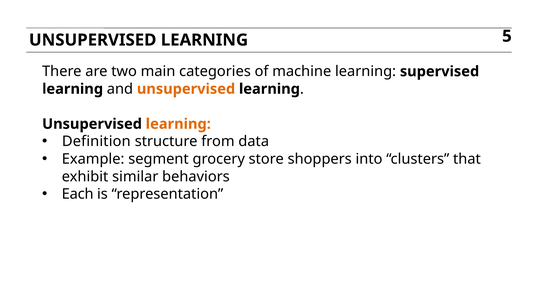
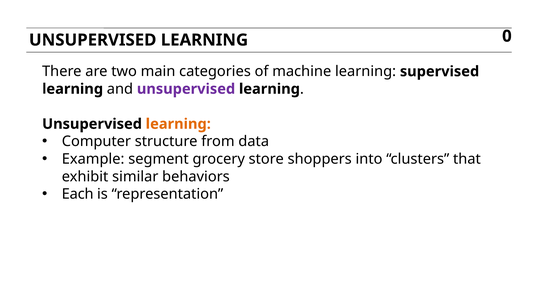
5: 5 -> 0
unsupervised at (186, 89) colour: orange -> purple
Definition: Definition -> Computer
